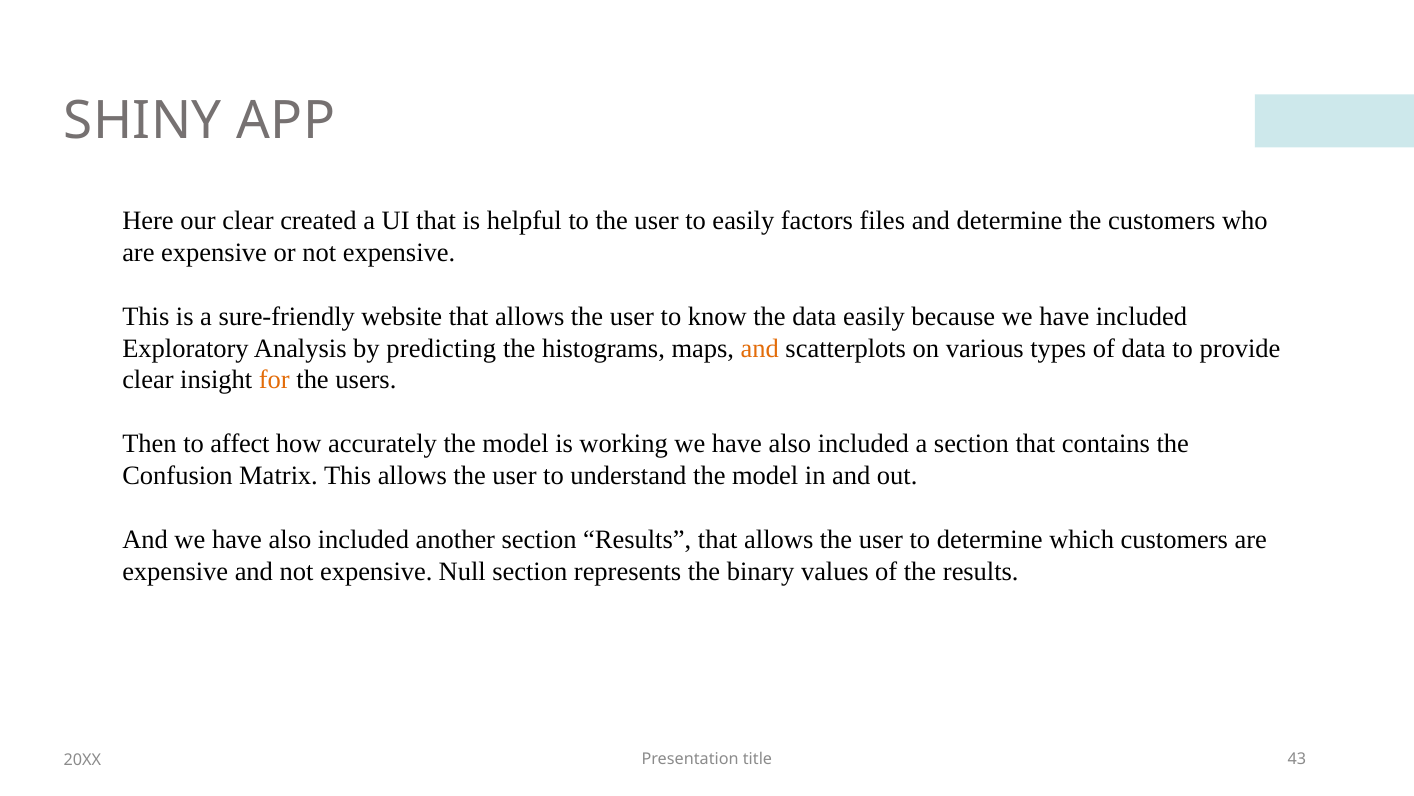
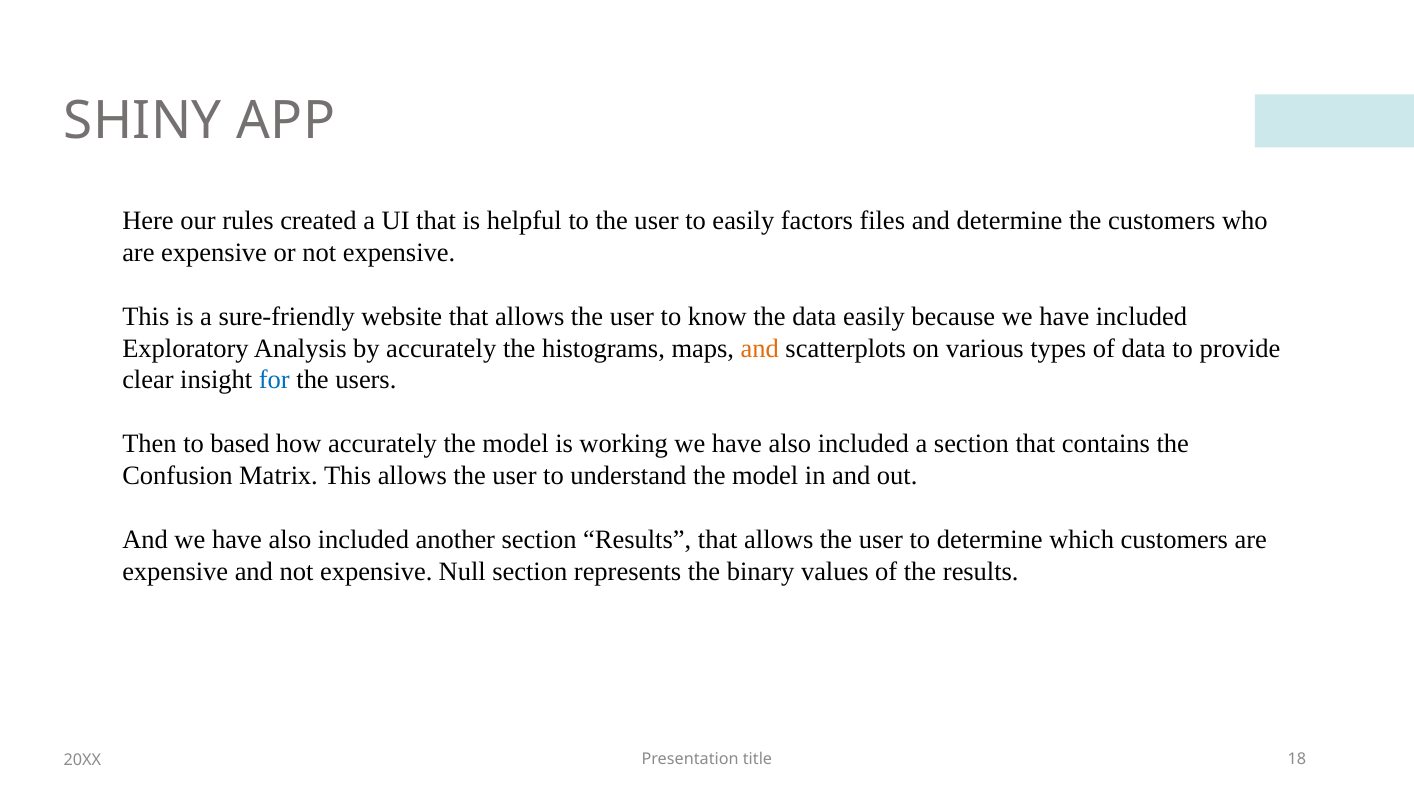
our clear: clear -> rules
by predicting: predicting -> accurately
for colour: orange -> blue
affect: affect -> based
43: 43 -> 18
